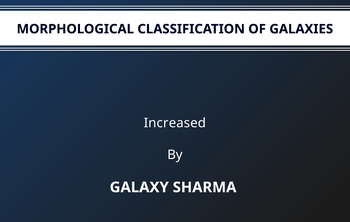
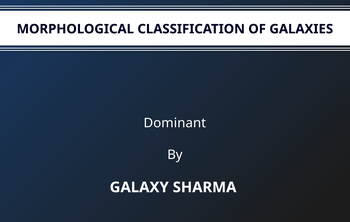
Increased: Increased -> Dominant
